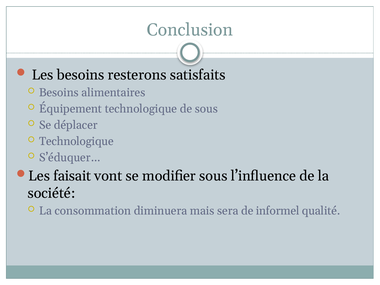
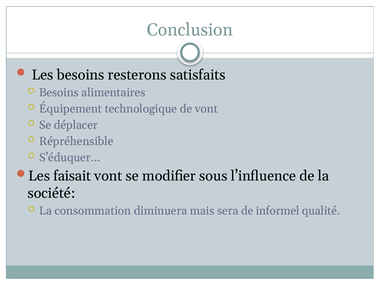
de sous: sous -> vont
Technologique at (76, 141): Technologique -> Répréhensible
